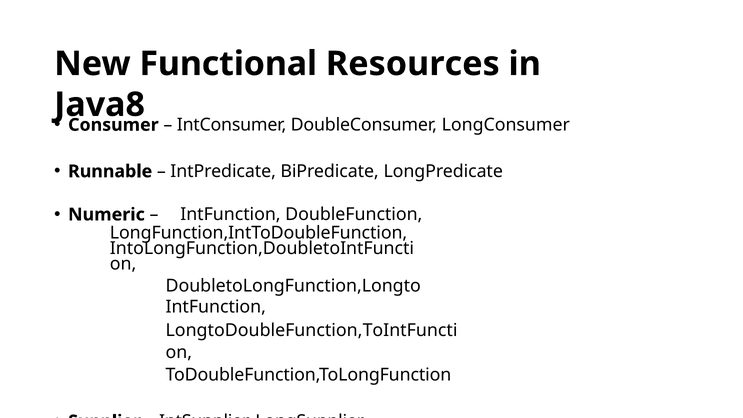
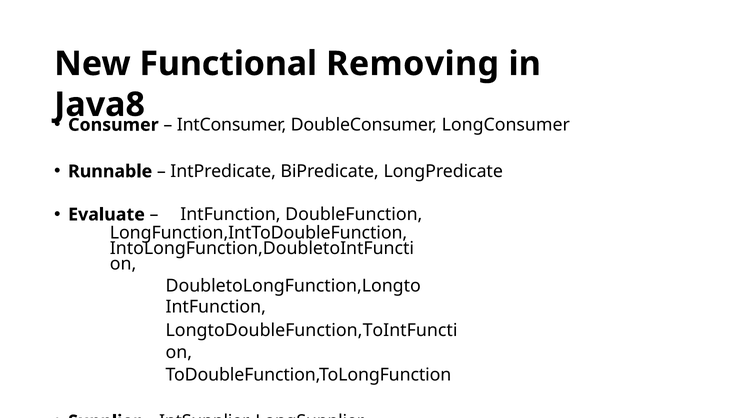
Resources: Resources -> Removing
Numeric: Numeric -> Evaluate
